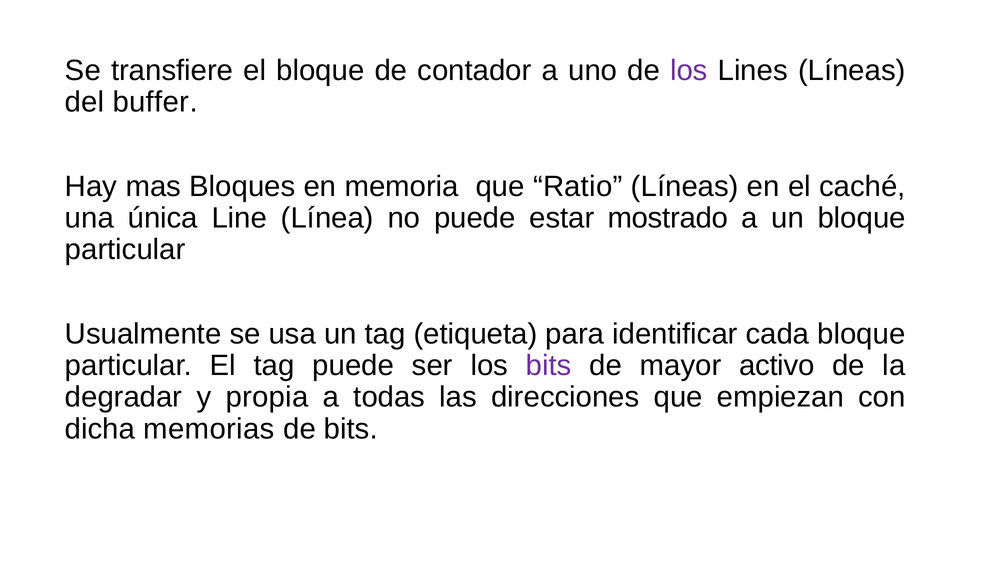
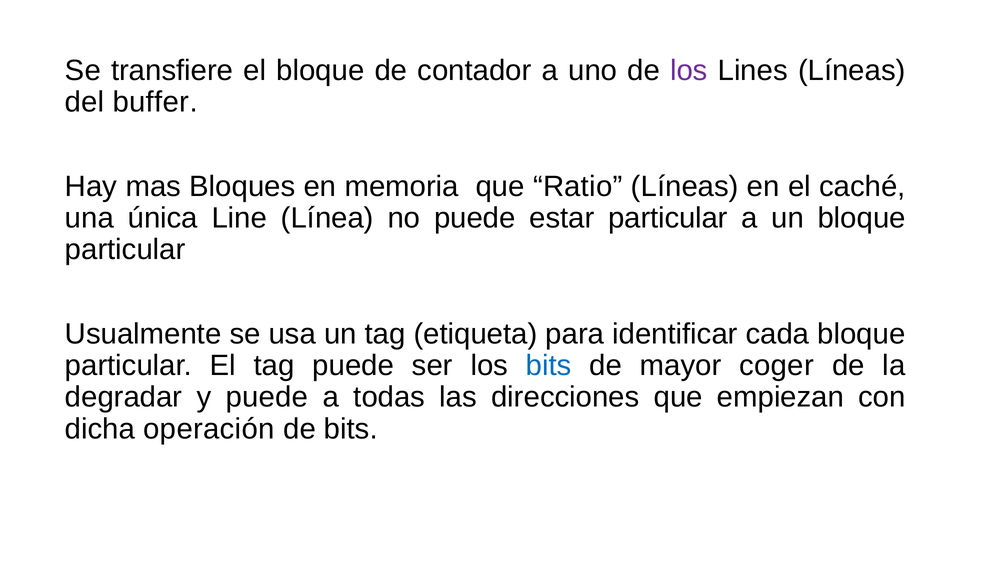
estar mostrado: mostrado -> particular
bits at (549, 366) colour: purple -> blue
activo: activo -> coger
y propia: propia -> puede
memorias: memorias -> operación
